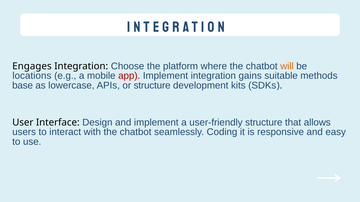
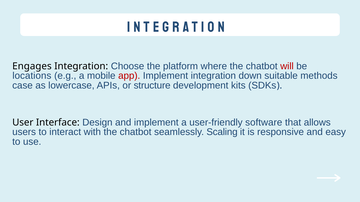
will colour: orange -> red
gains: gains -> down
base: base -> case
user-friendly structure: structure -> software
Coding: Coding -> Scaling
